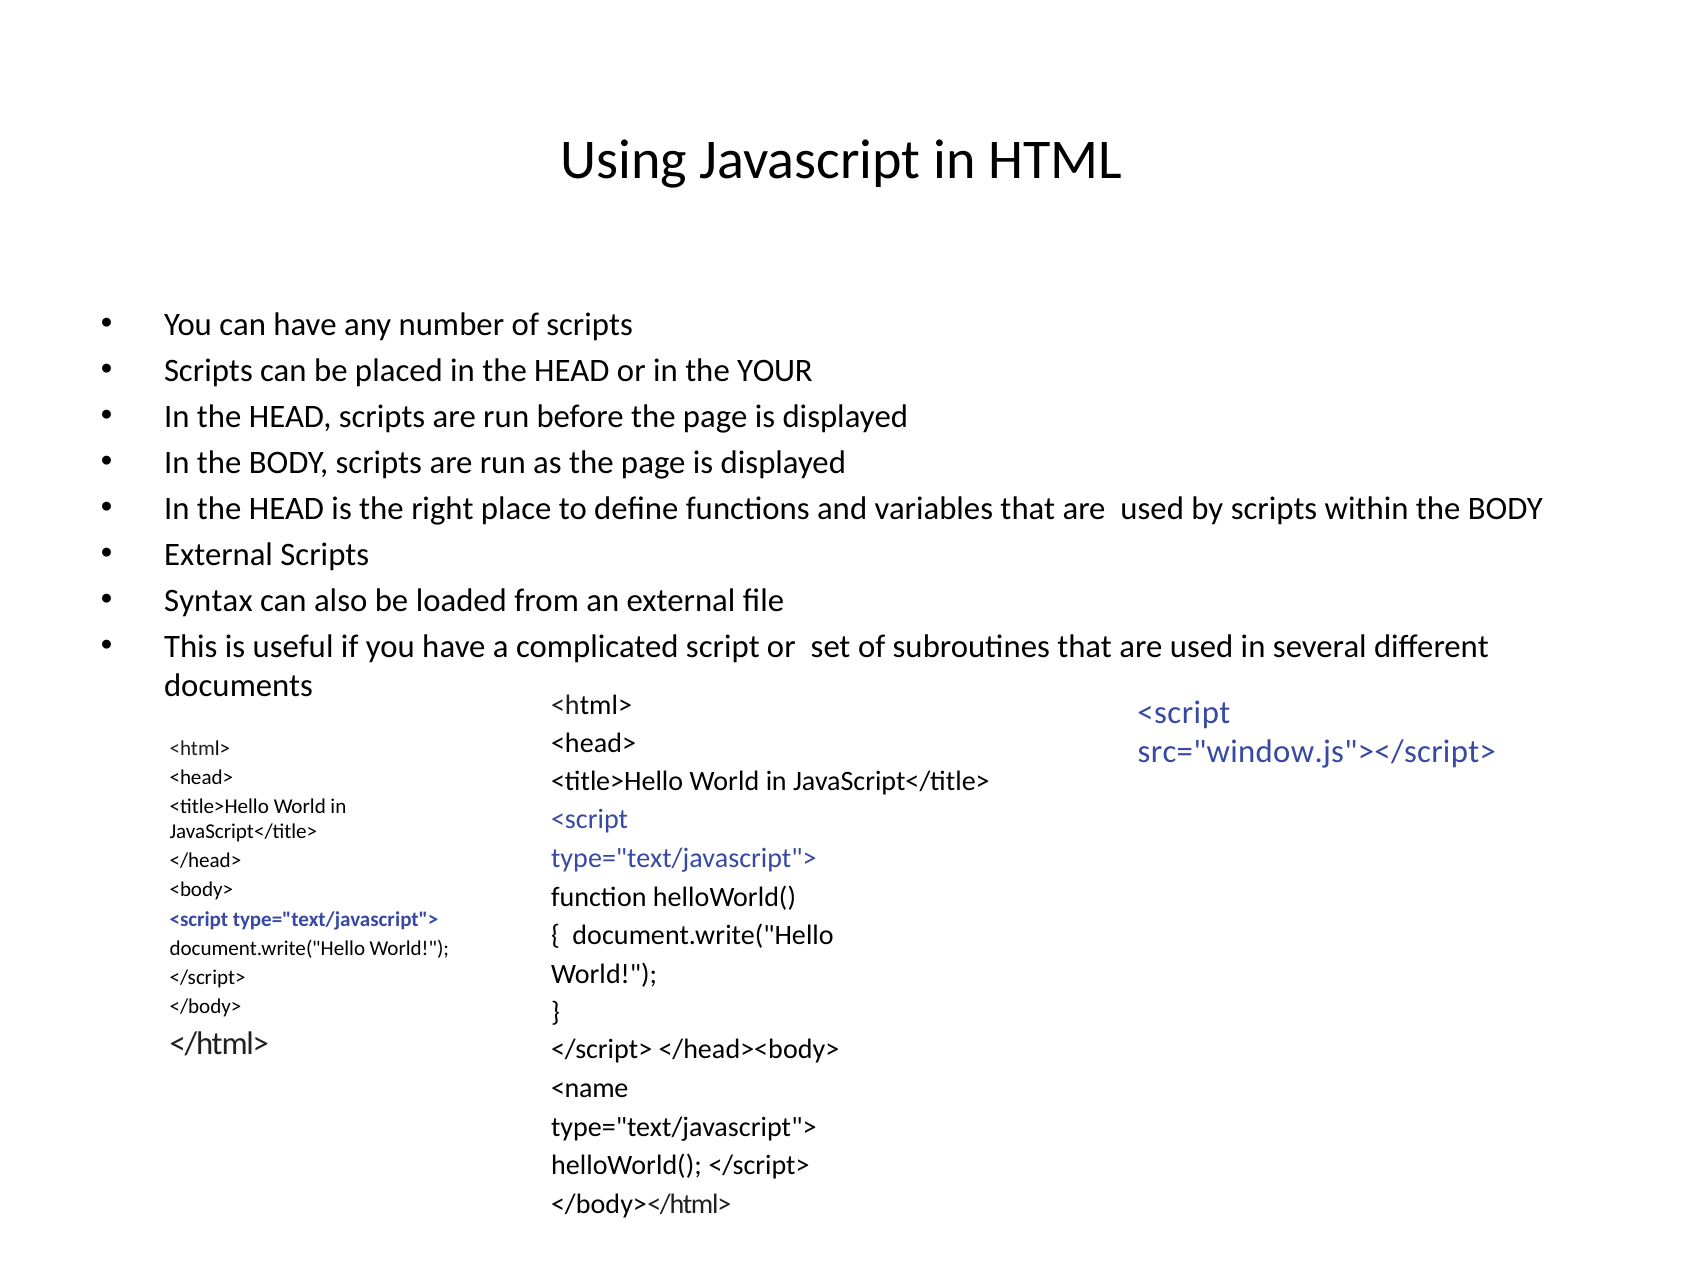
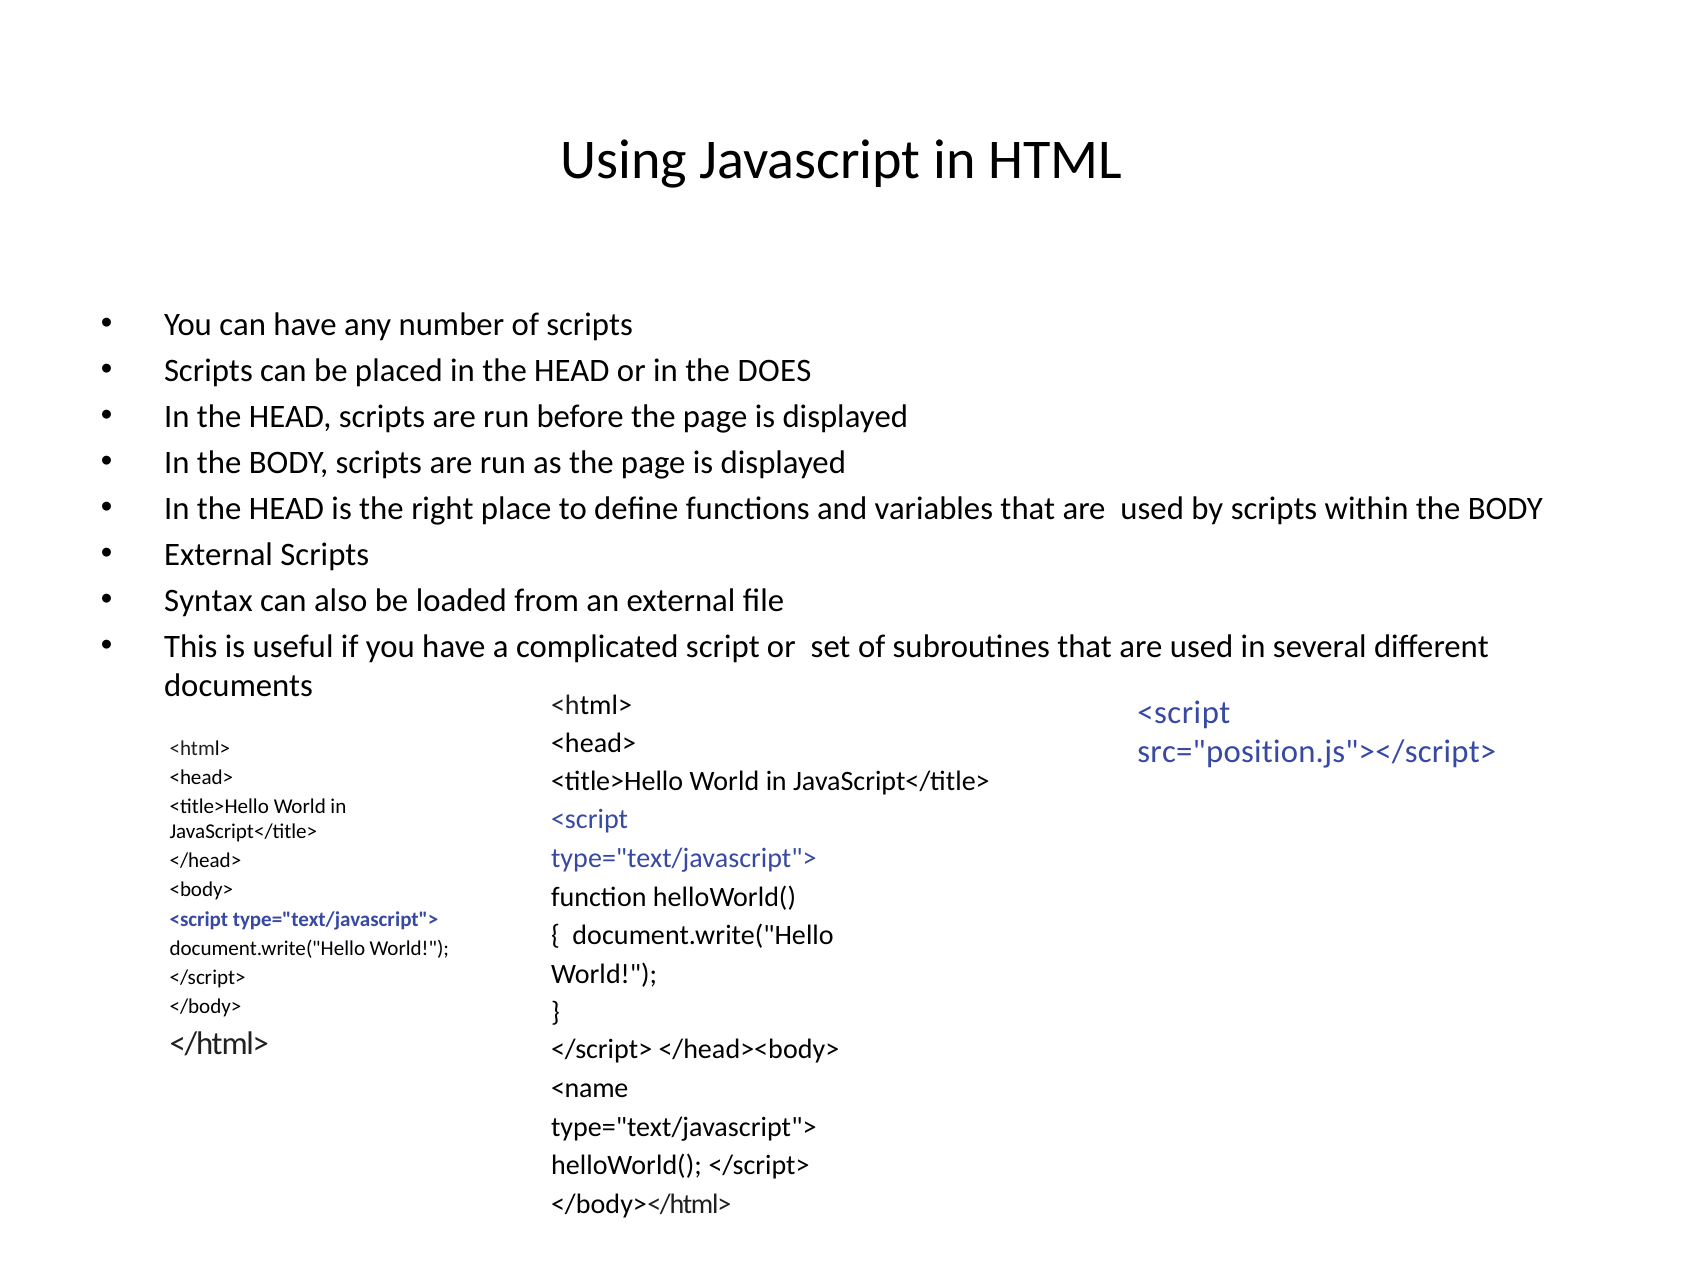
YOUR: YOUR -> DOES
src="window.js"></script>: src="window.js"></script> -> src="position.js"></script>
